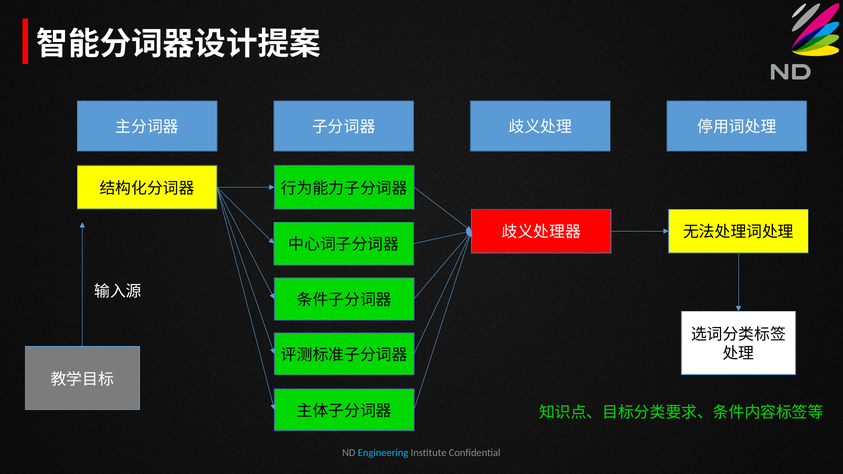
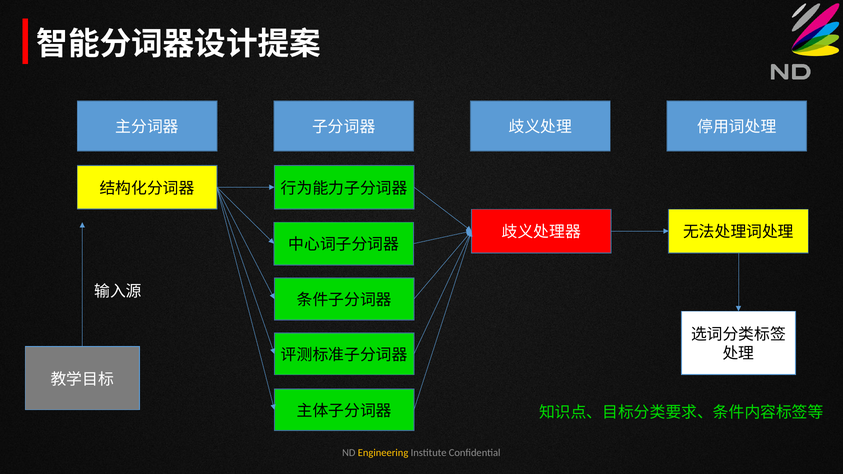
Engineering colour: light blue -> yellow
